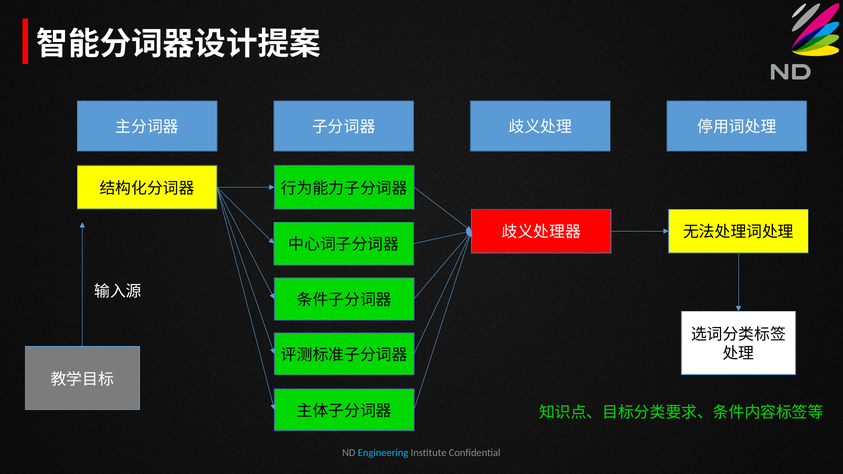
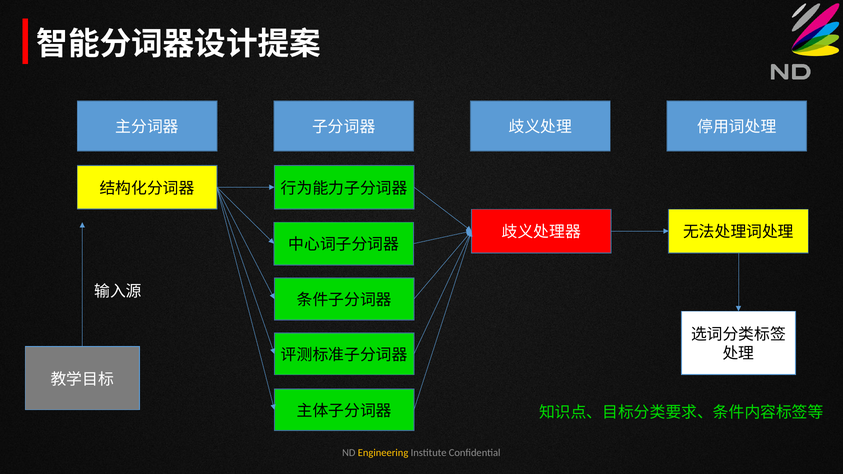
Engineering colour: light blue -> yellow
